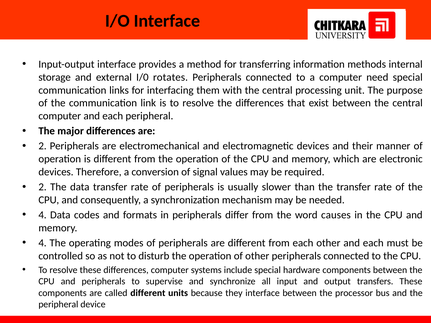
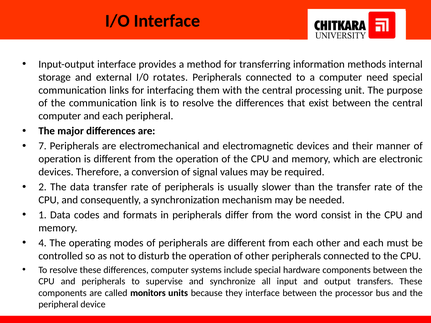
2 at (43, 146): 2 -> 7
4 at (43, 215): 4 -> 1
causes: causes -> consist
called different: different -> monitors
